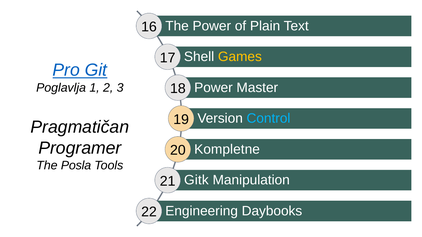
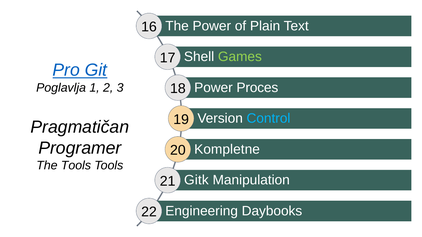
Games colour: yellow -> light green
Master: Master -> Proces
The Posla: Posla -> Tools
